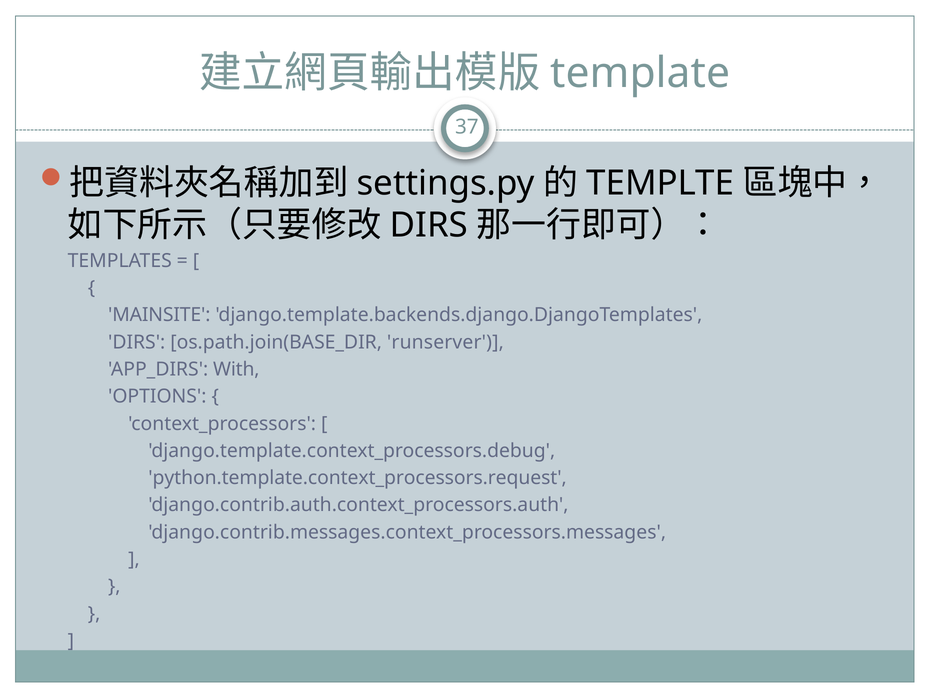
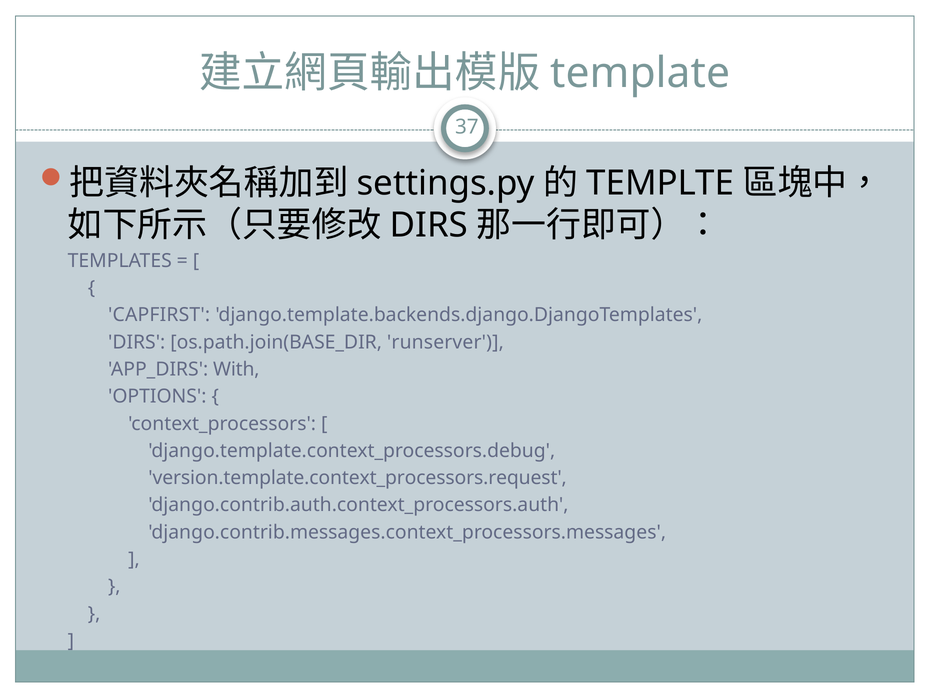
MAINSITE: MAINSITE -> CAPFIRST
python.template.context_processors.request: python.template.context_processors.request -> version.template.context_processors.request
